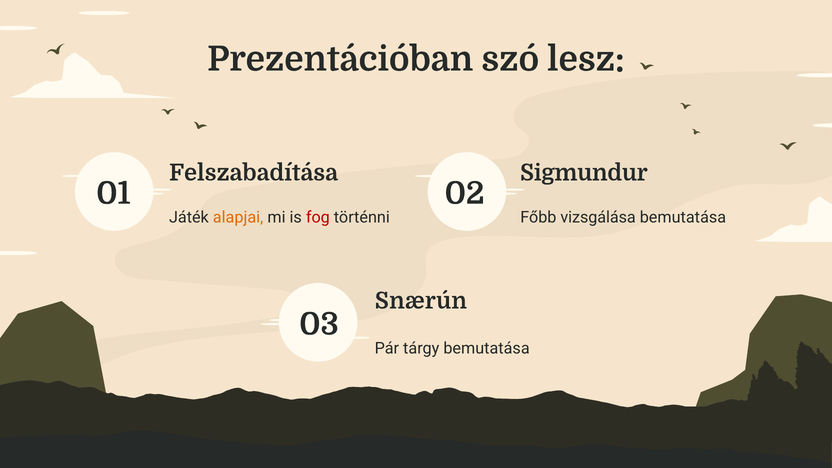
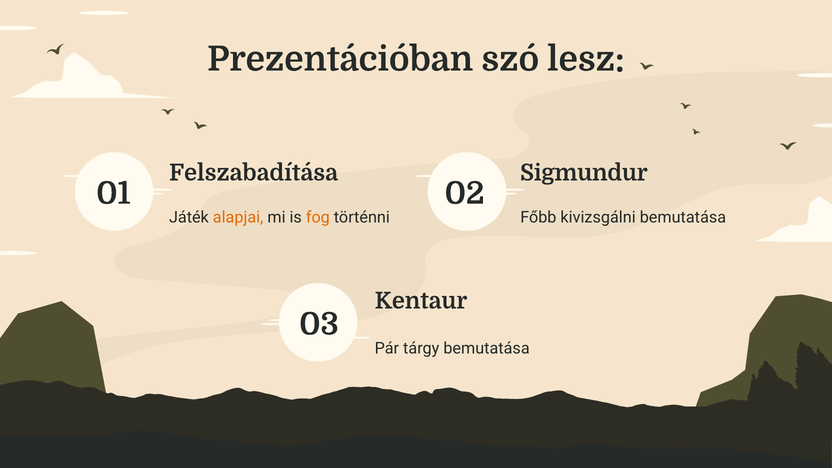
fog colour: red -> orange
vizsgálása: vizsgálása -> kivizsgálni
Snærún: Snærún -> Kentaur
